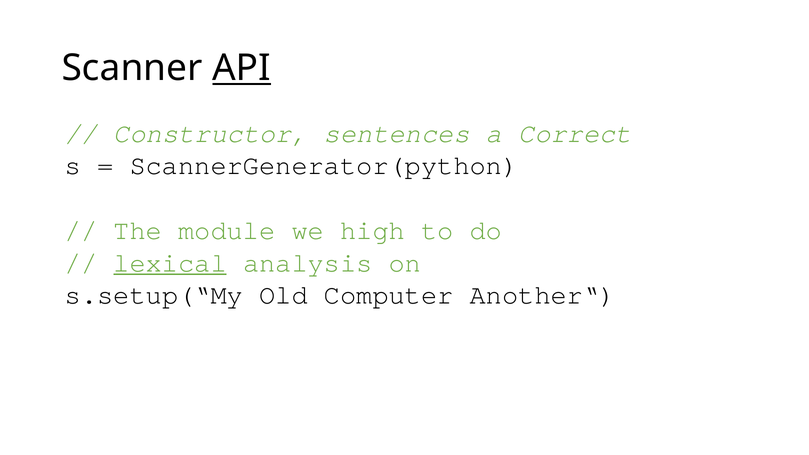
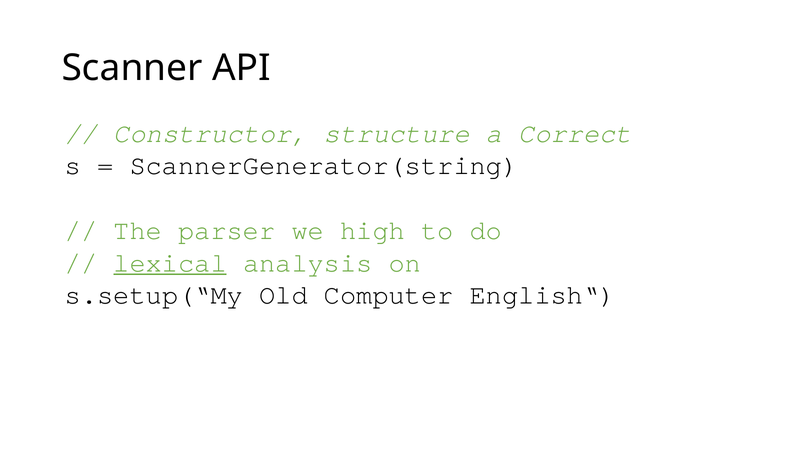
API underline: present -> none
sentences: sentences -> structure
ScannerGenerator(python: ScannerGenerator(python -> ScannerGenerator(string
module: module -> parser
Another“: Another“ -> English“
